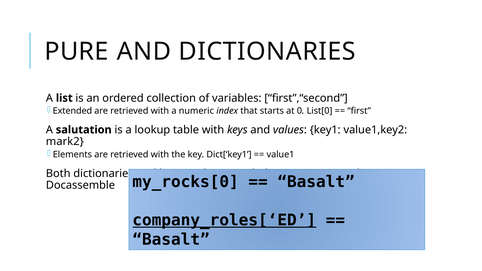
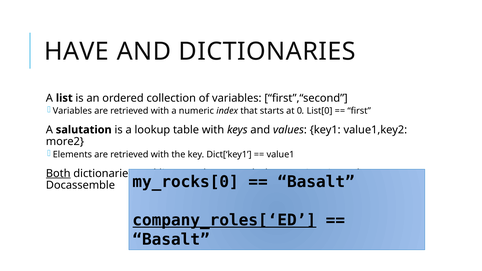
PURE: PURE -> HAVE
Extended at (72, 111): Extended -> Variables
mark2: mark2 -> more2
Both underline: none -> present
